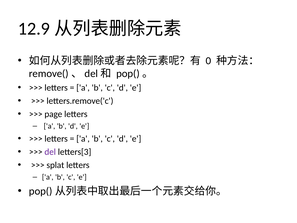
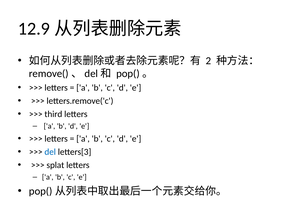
0: 0 -> 2
page: page -> third
del colour: purple -> blue
